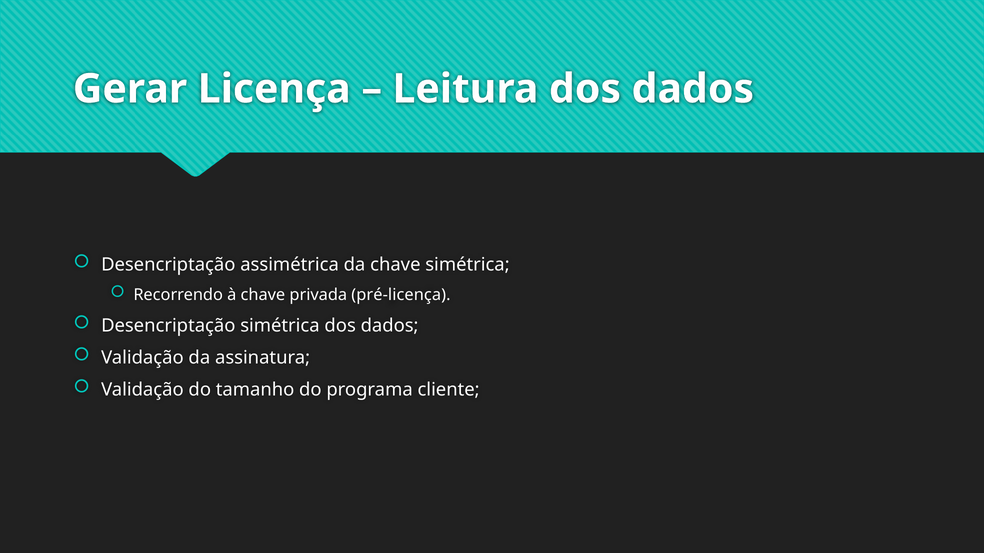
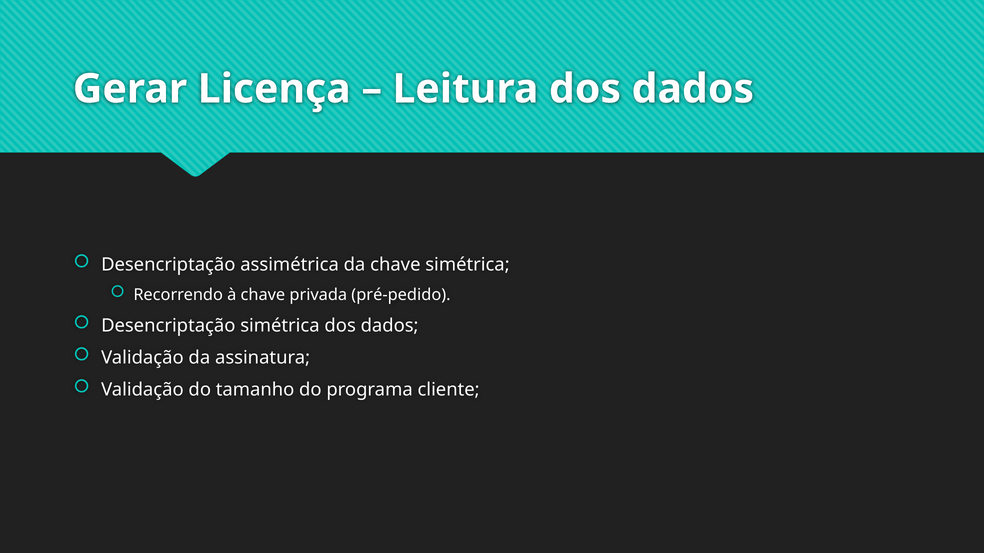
pré-licença: pré-licença -> pré-pedido
